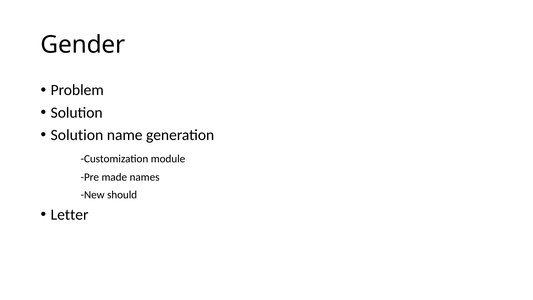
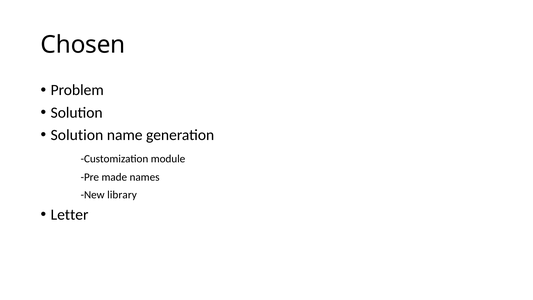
Gender: Gender -> Chosen
should: should -> library
